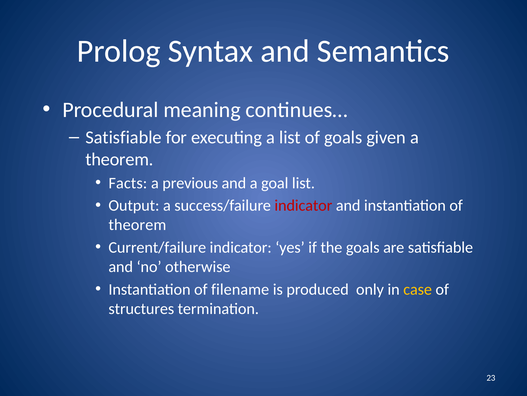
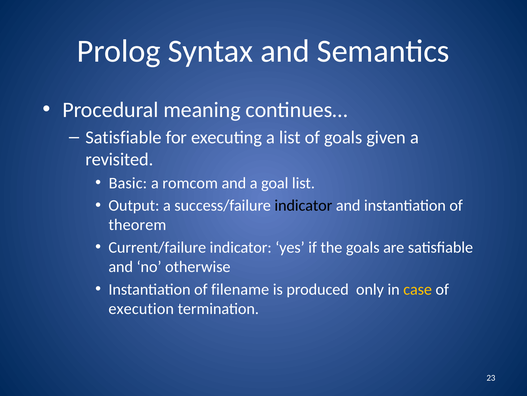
theorem at (119, 159): theorem -> revisited
Facts: Facts -> Basic
previous: previous -> romcom
indicator at (303, 205) colour: red -> black
structures: structures -> execution
